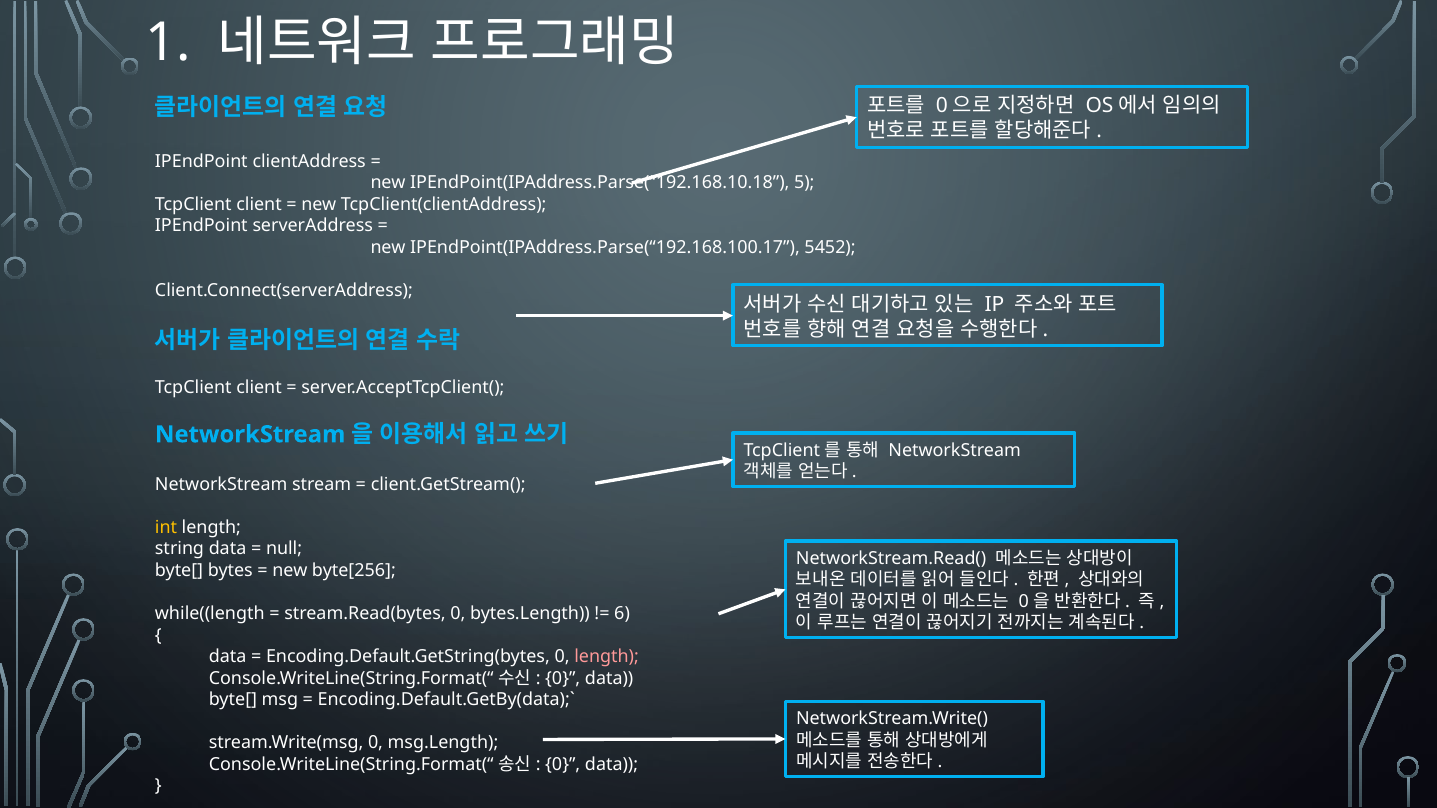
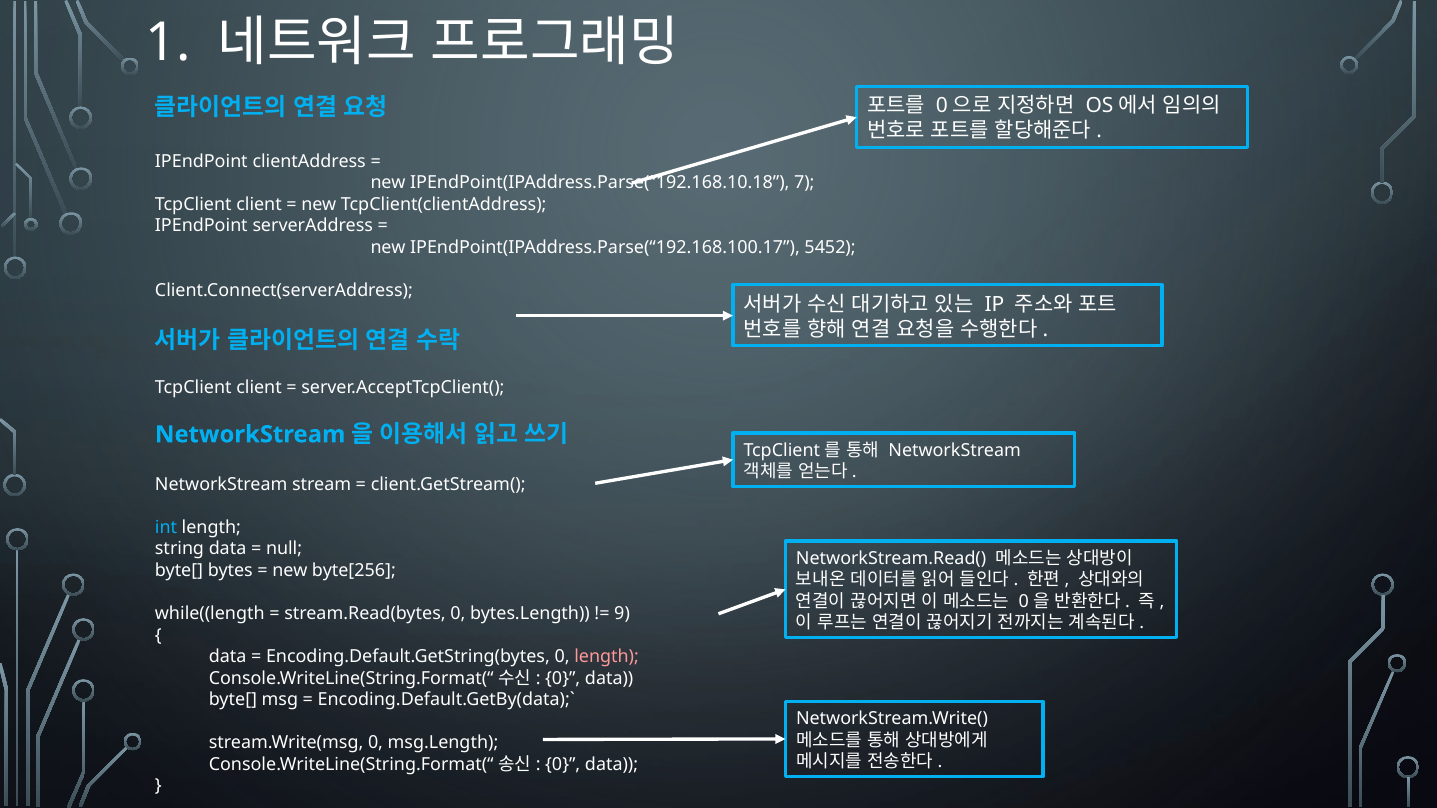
5: 5 -> 7
int colour: yellow -> light blue
6: 6 -> 9
